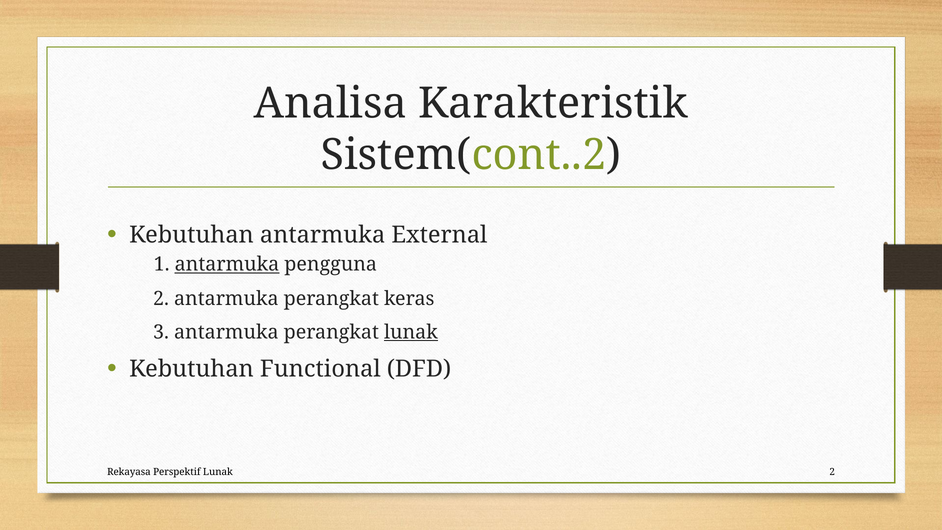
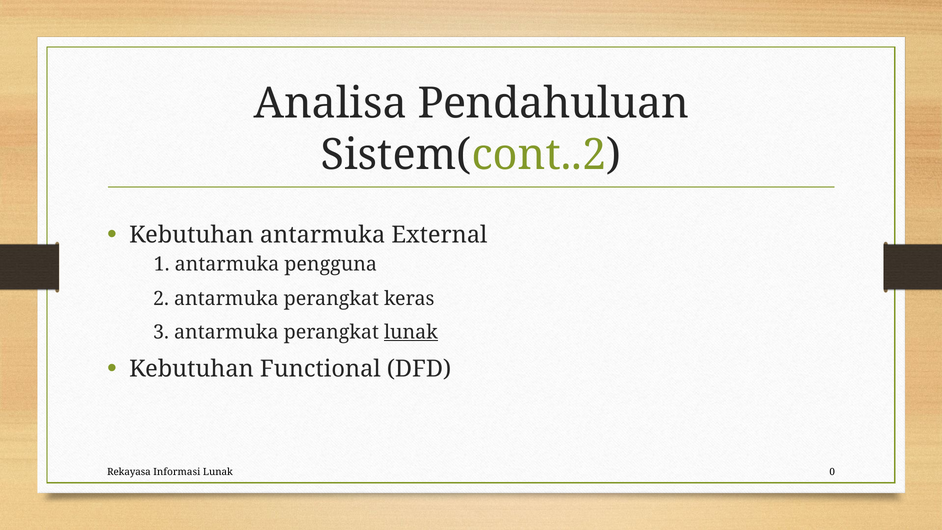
Karakteristik: Karakteristik -> Pendahuluan
antarmuka at (227, 264) underline: present -> none
Perspektif: Perspektif -> Informasi
Lunak 2: 2 -> 0
